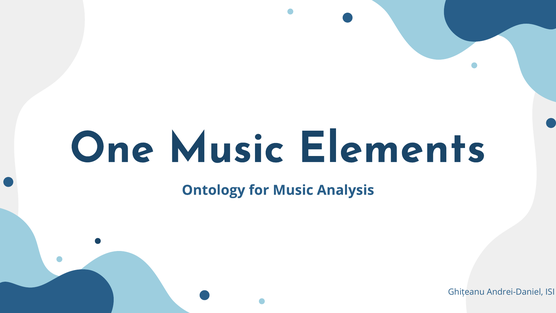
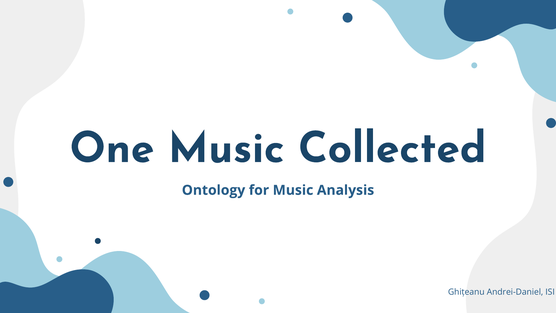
Elements: Elements -> Collected
